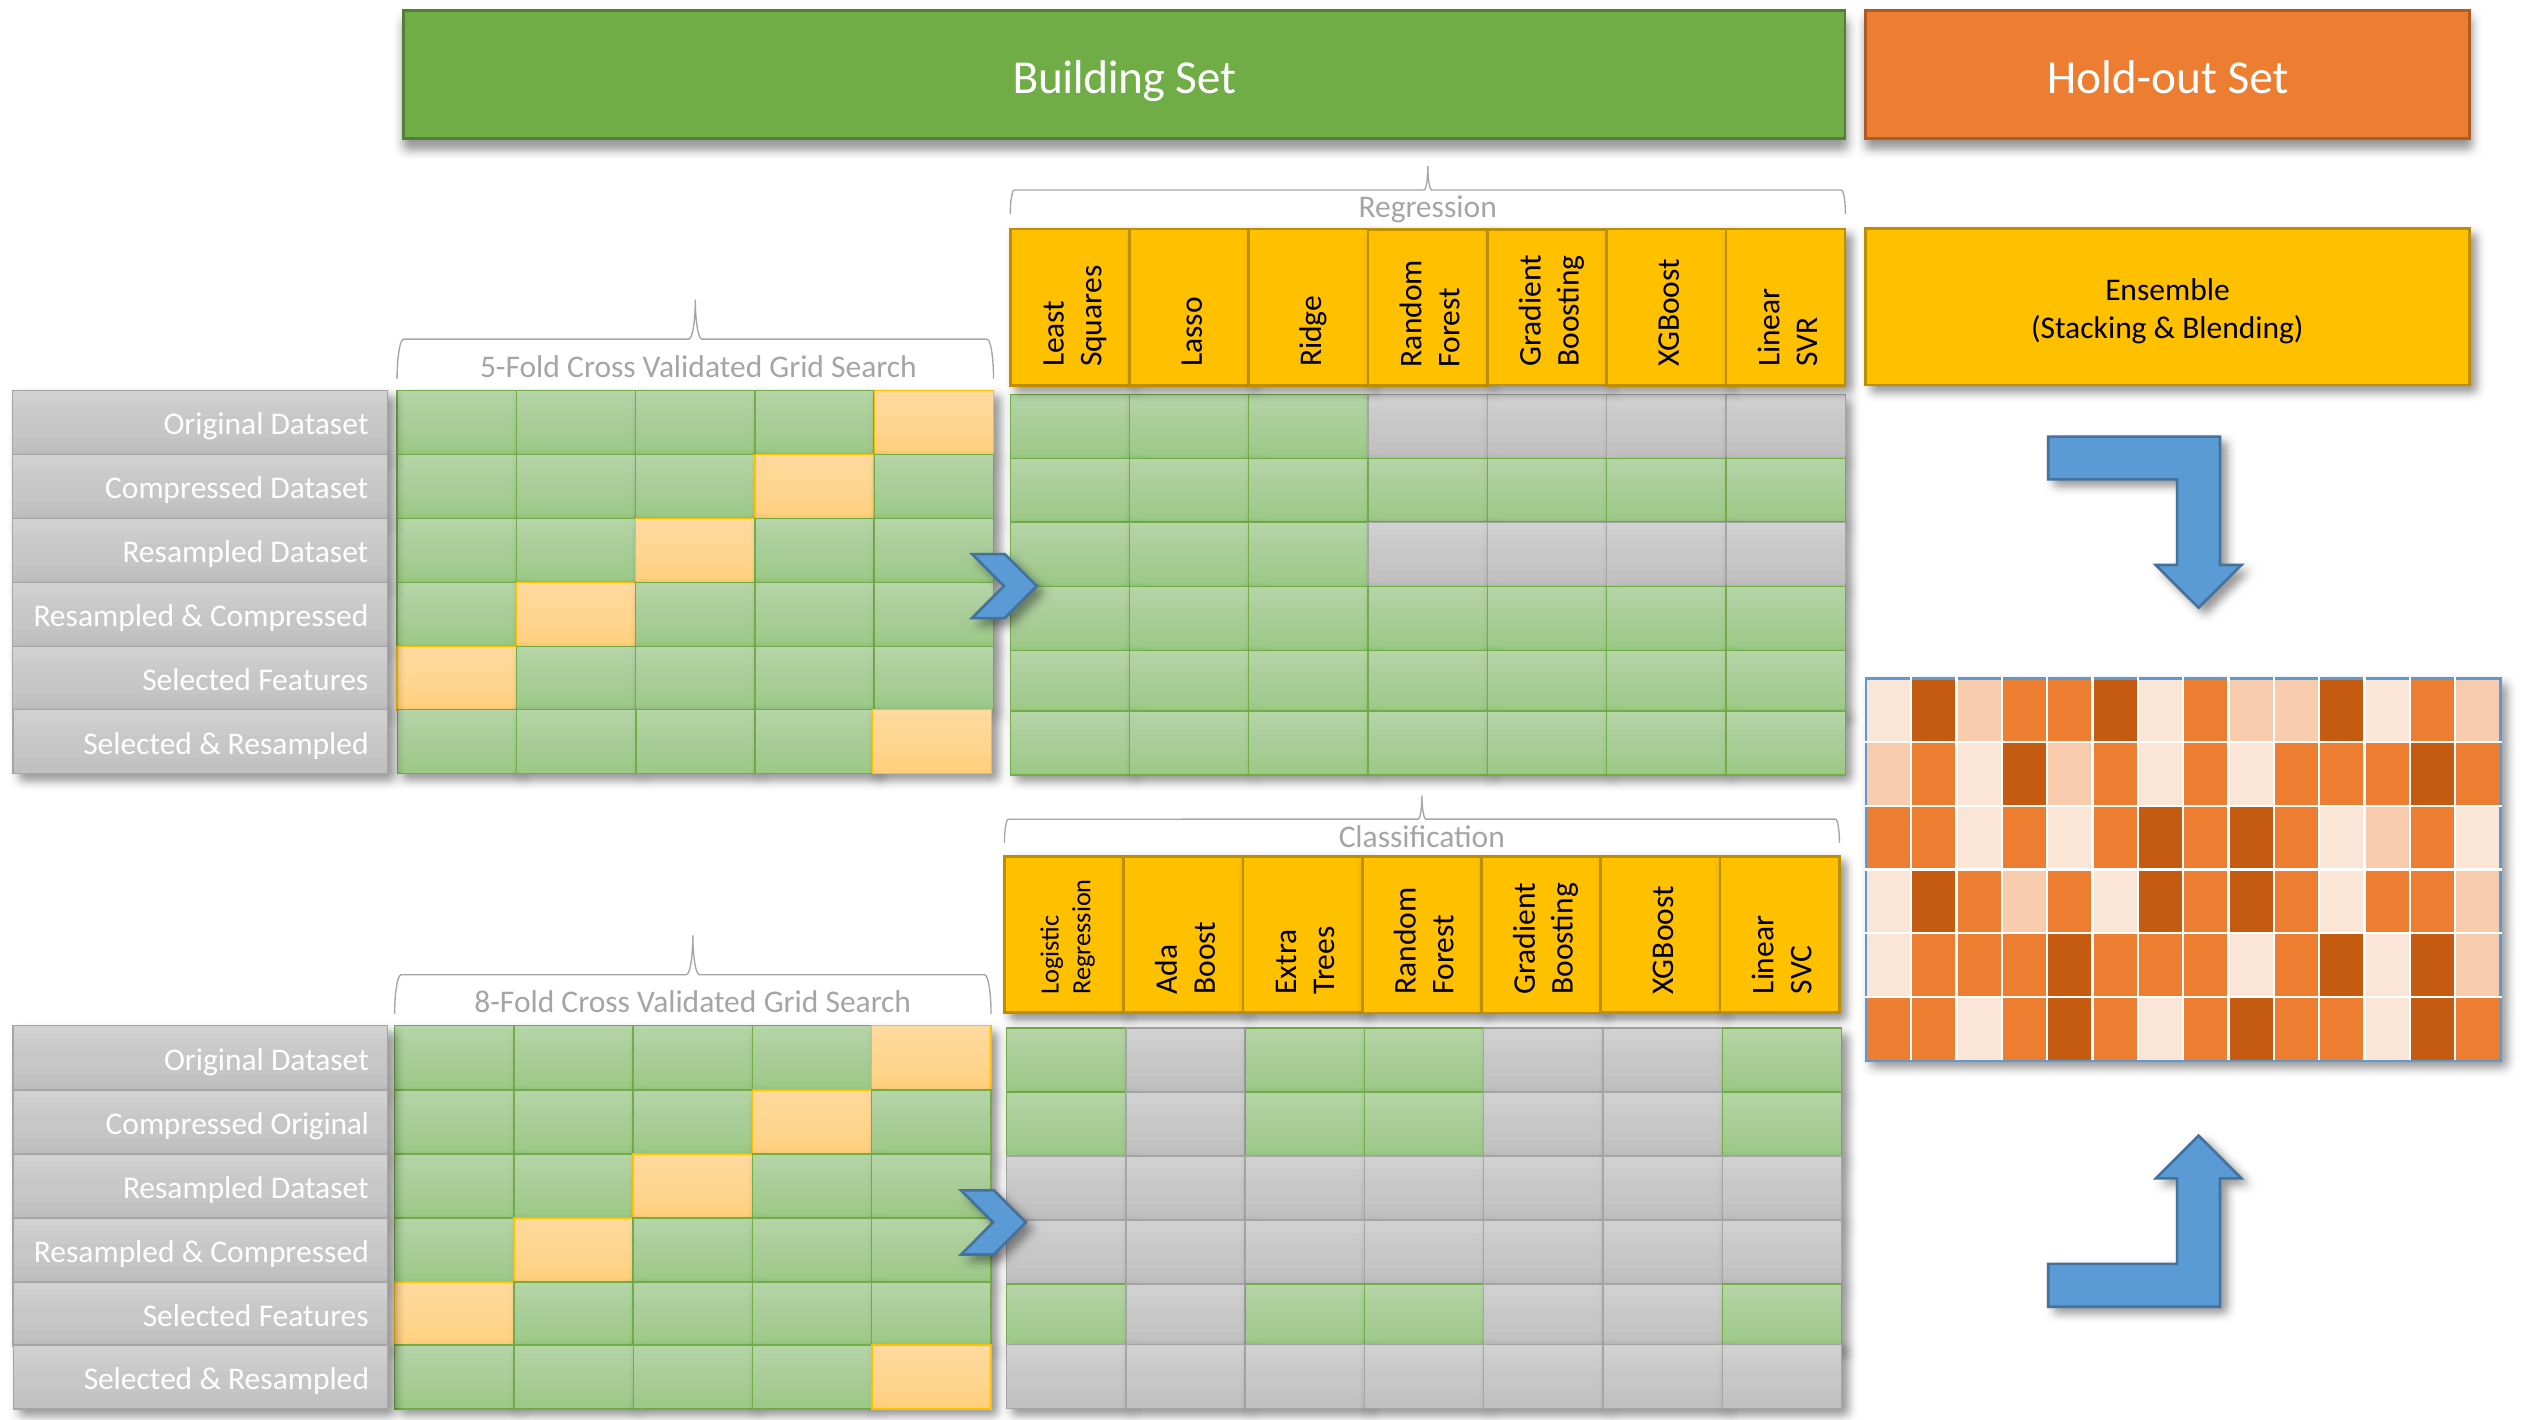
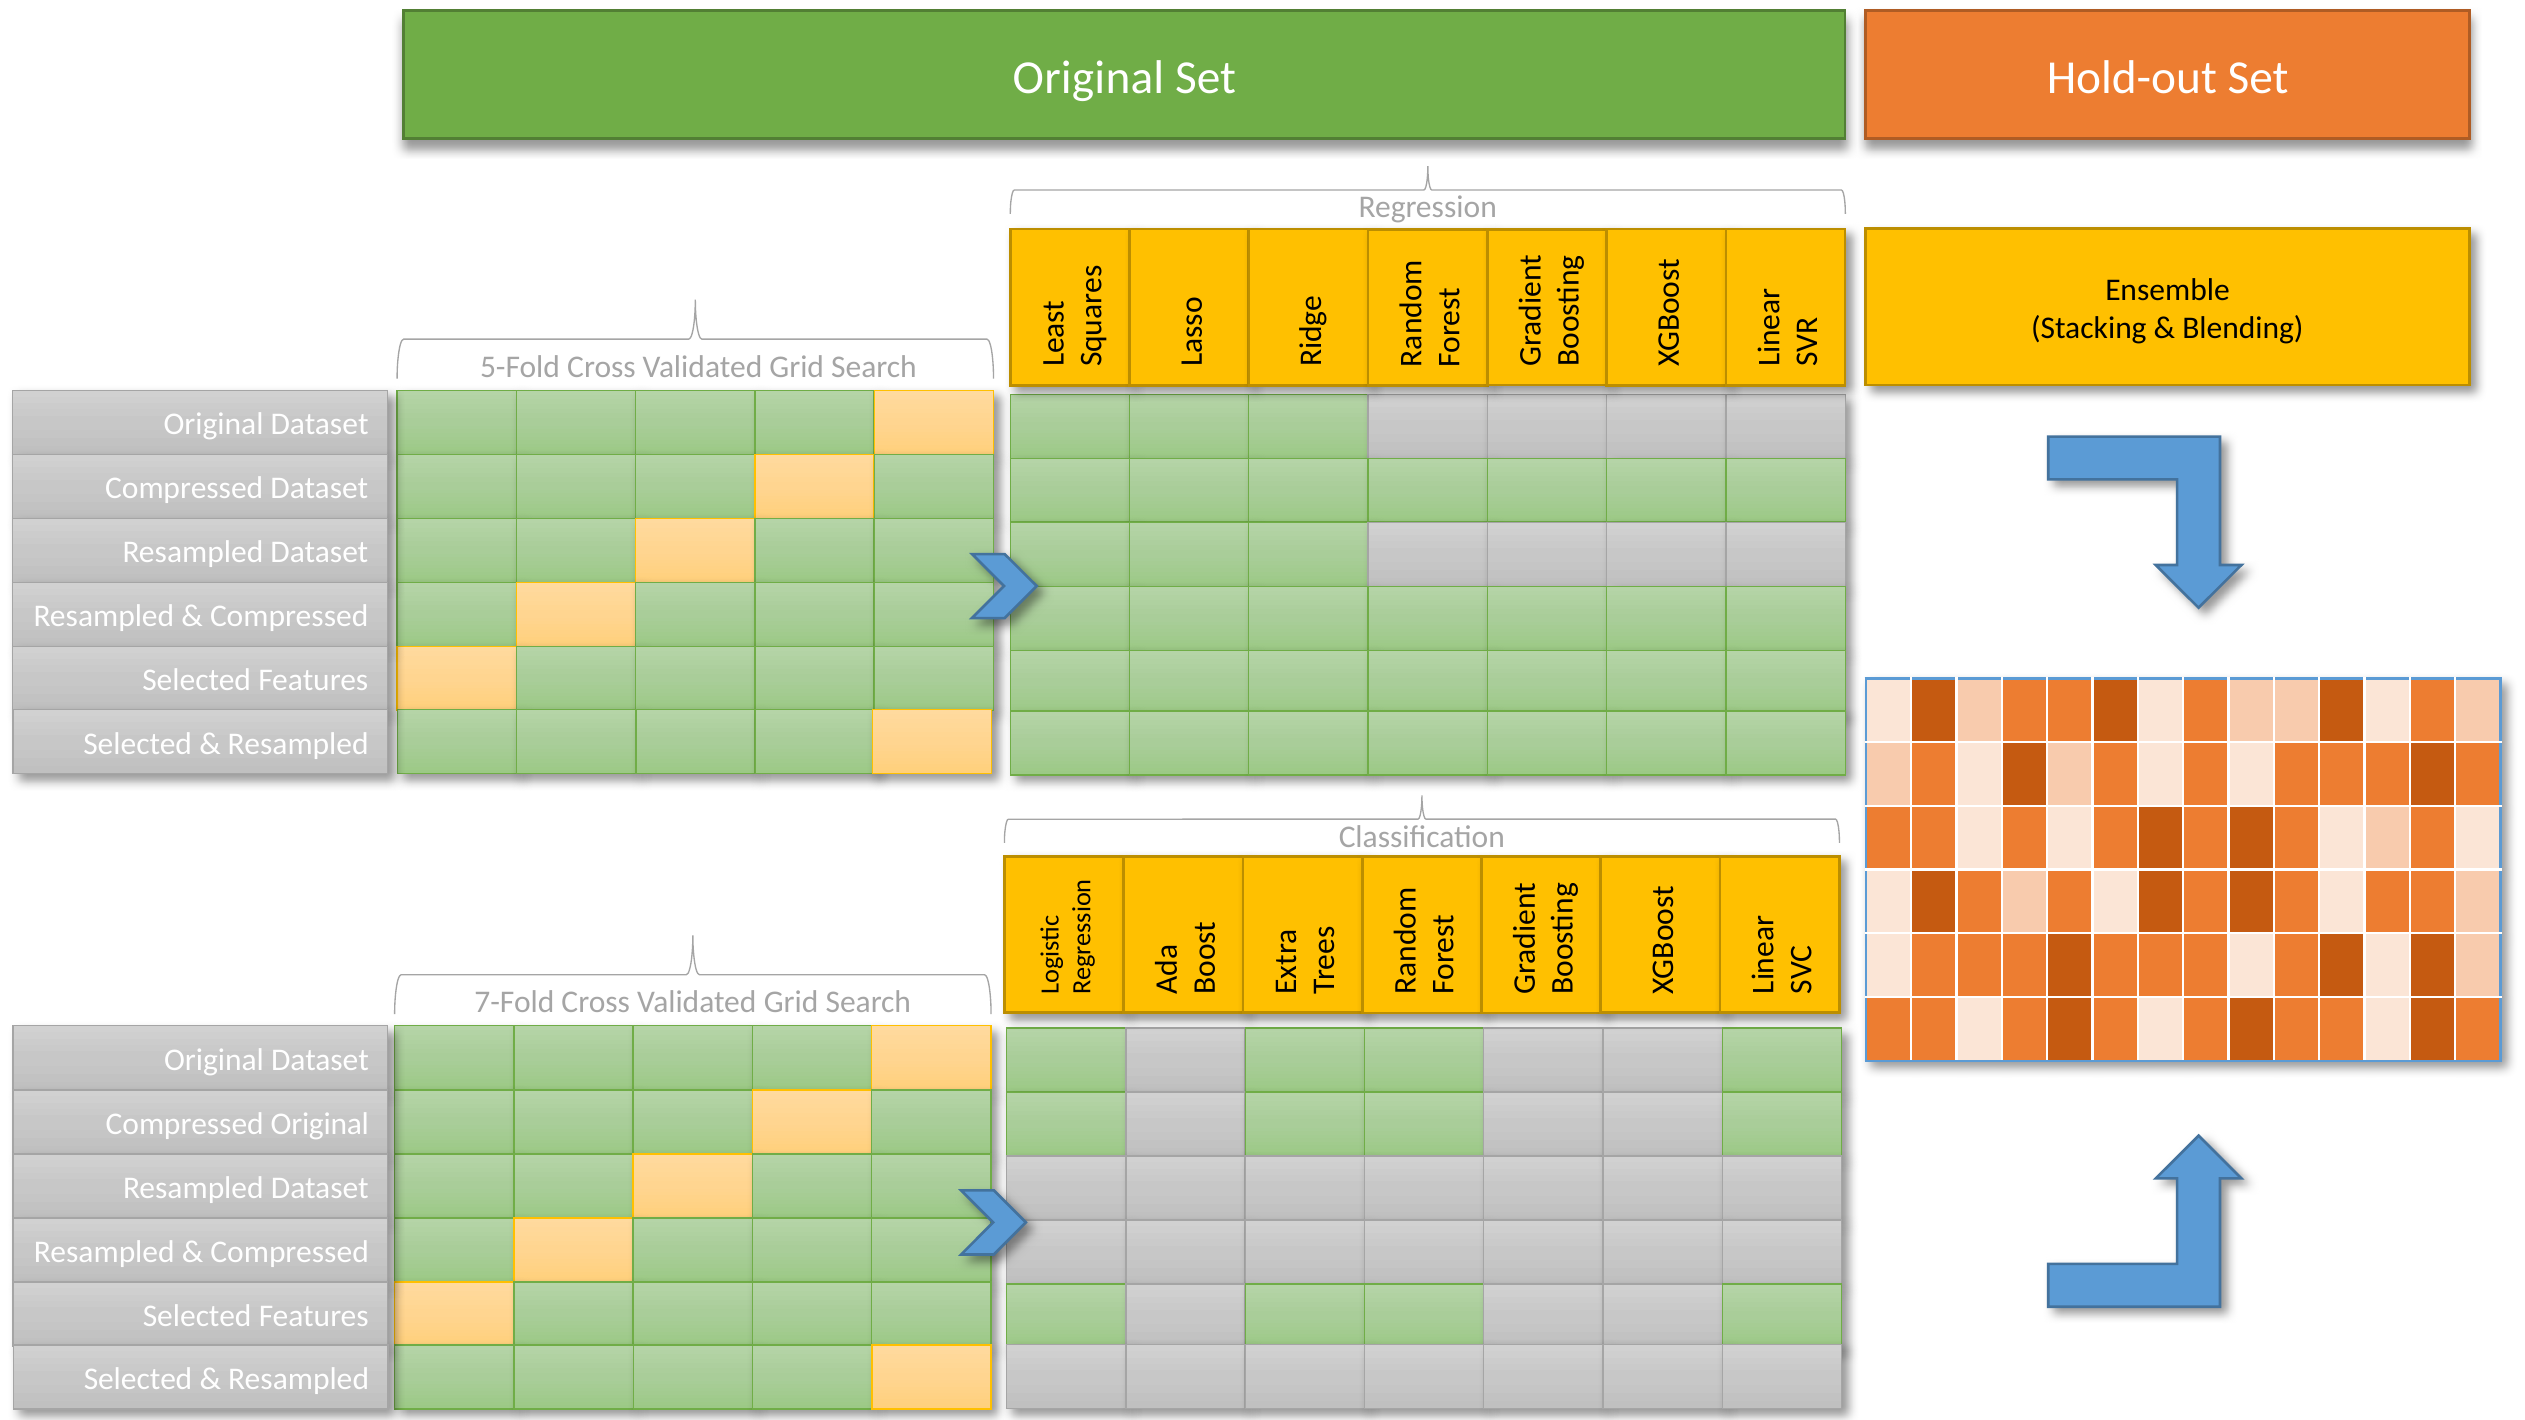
Building at (1089, 78): Building -> Original
8-Fold: 8-Fold -> 7-Fold
